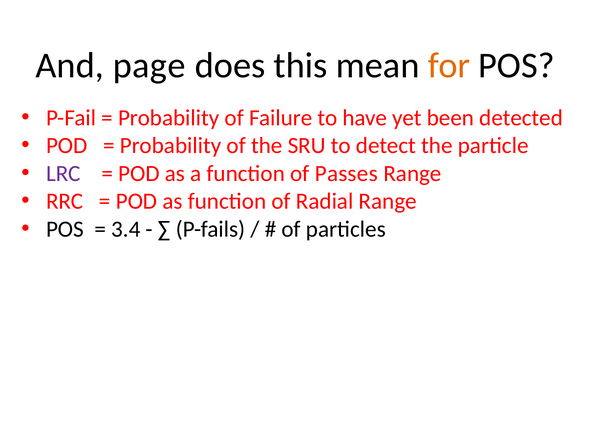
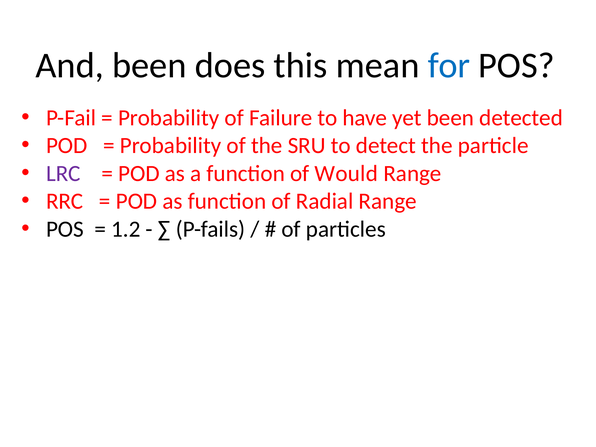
And page: page -> been
for colour: orange -> blue
Passes: Passes -> Would
3.4: 3.4 -> 1.2
